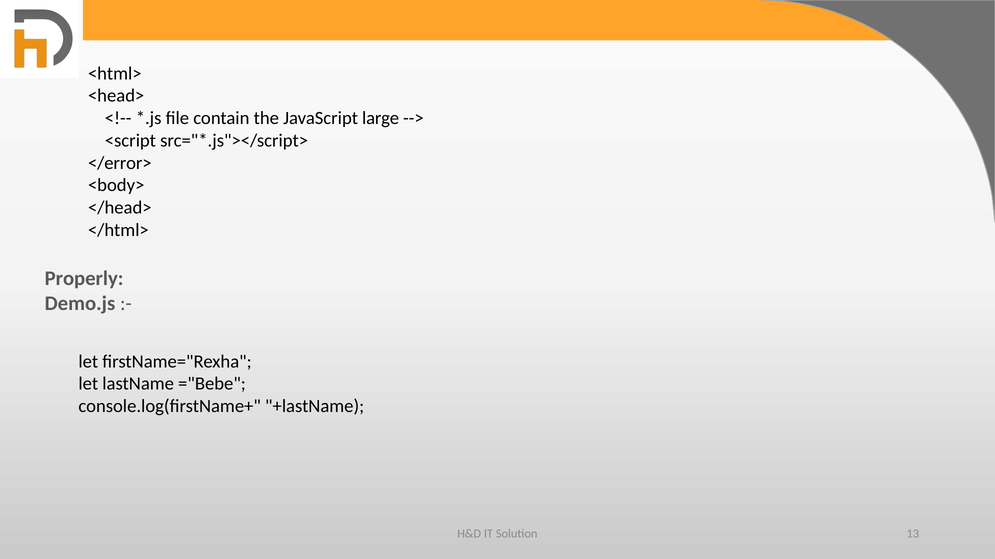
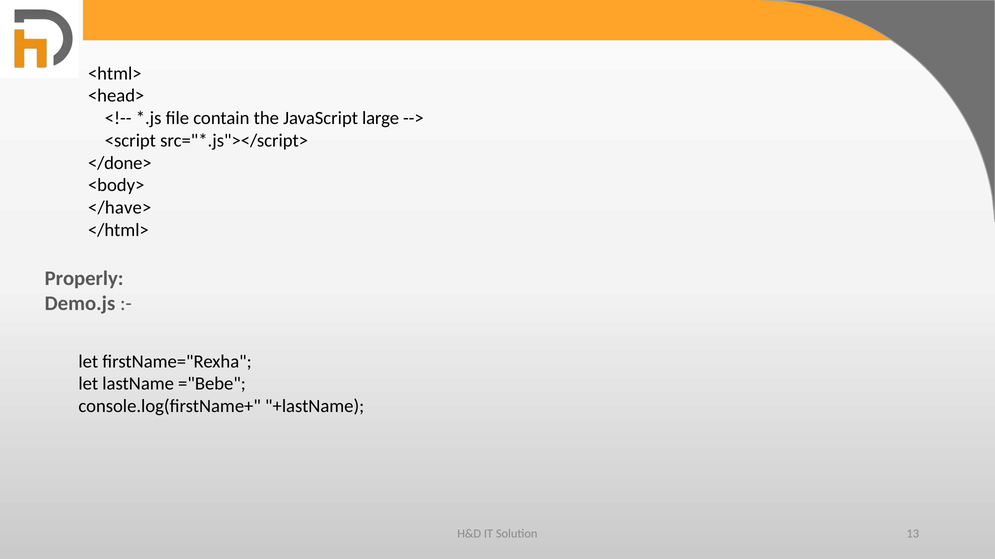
</error>: </error> -> </done>
</head>: </head> -> </have>
